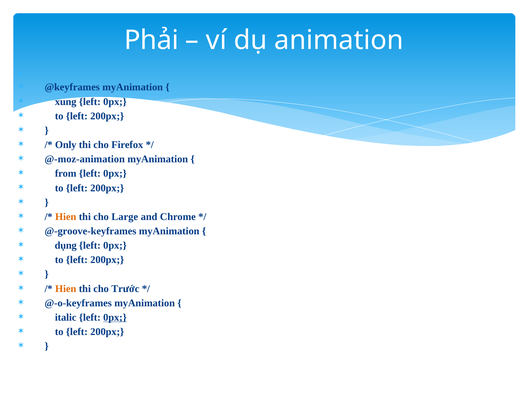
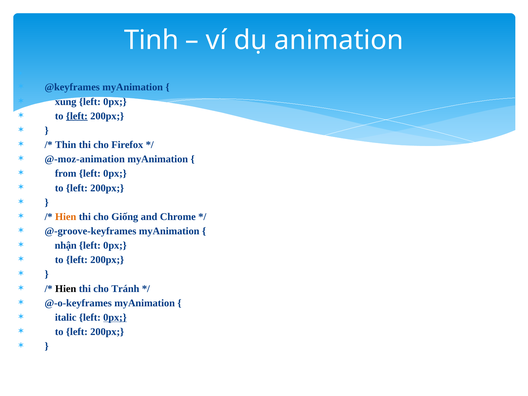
Phải: Phải -> Tinh
left at (77, 116) underline: none -> present
Only: Only -> Thin
Large: Large -> Giống
dụng: dụng -> nhận
Hien at (66, 289) colour: orange -> black
Trước: Trước -> Tránh
